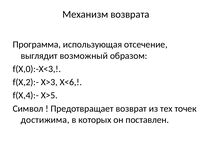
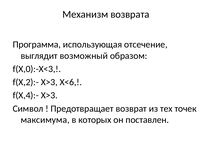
f(X,4):- X>5: X>5 -> X>3
достижима: достижима -> максимума
